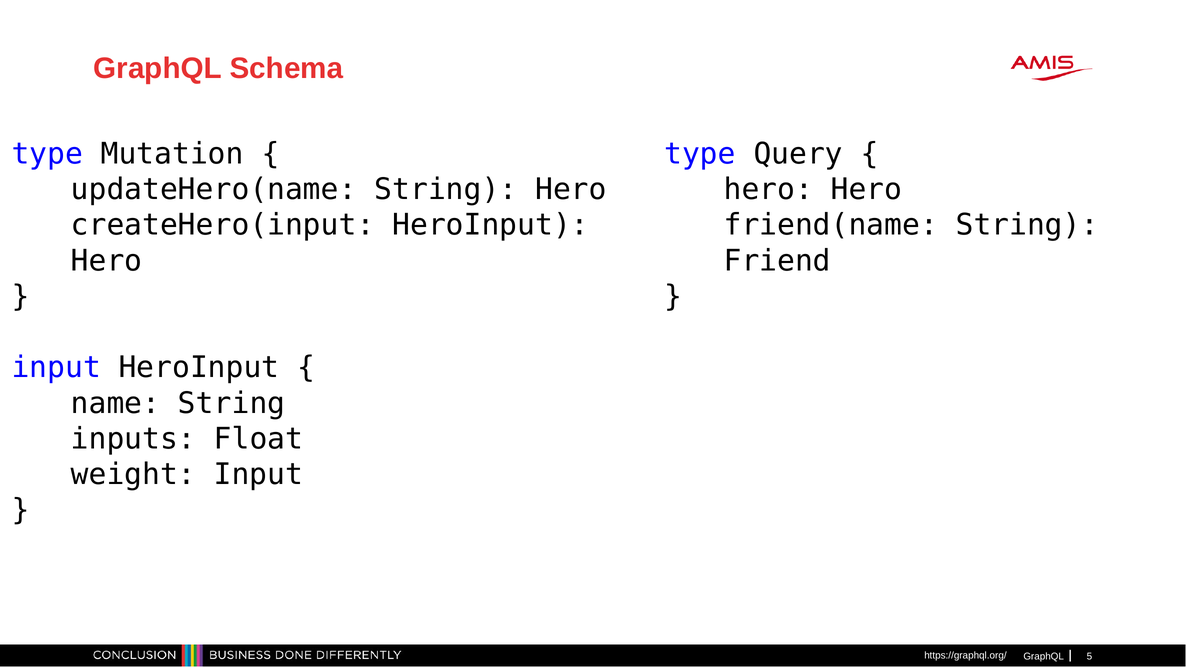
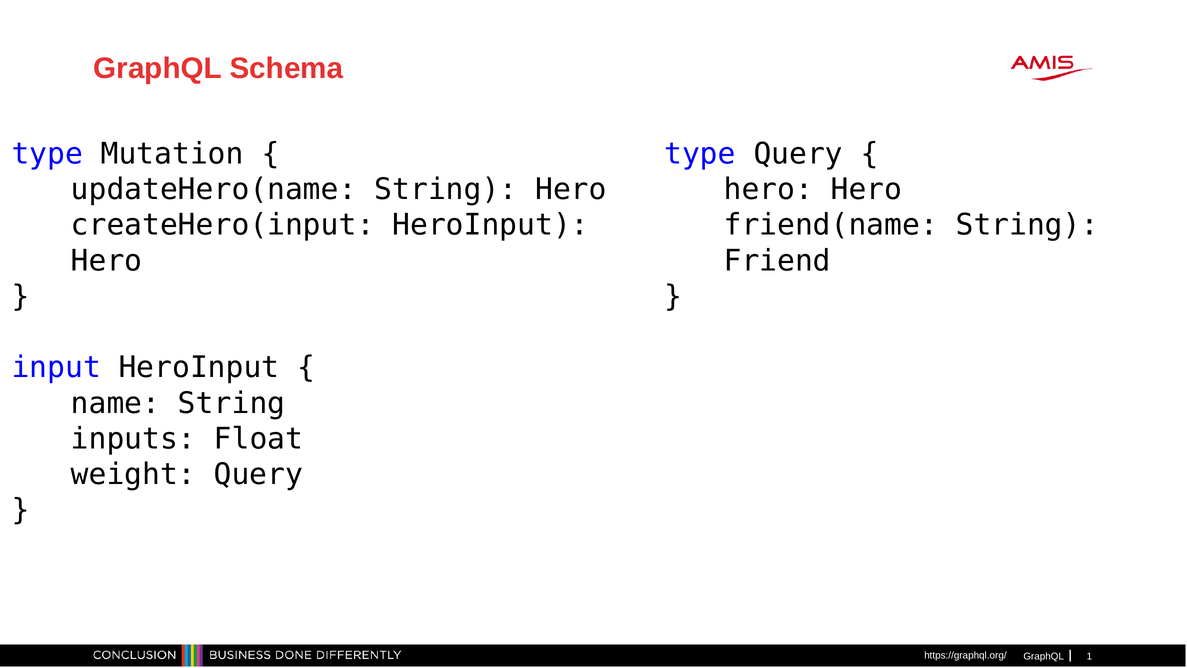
weight Input: Input -> Query
5: 5 -> 1
